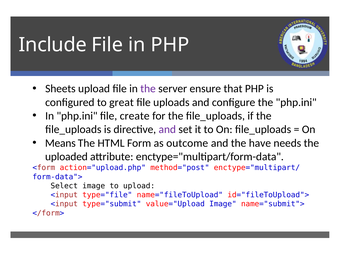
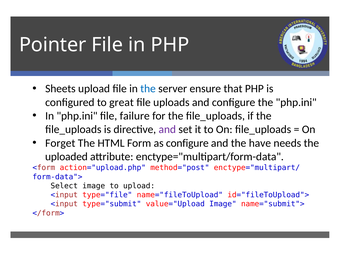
Include: Include -> Pointer
the at (148, 89) colour: purple -> blue
create: create -> failure
Means: Means -> Forget
as outcome: outcome -> configure
